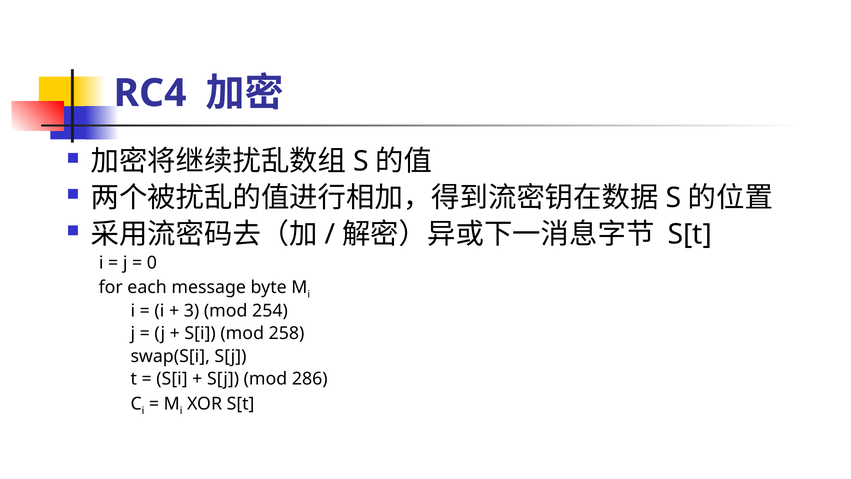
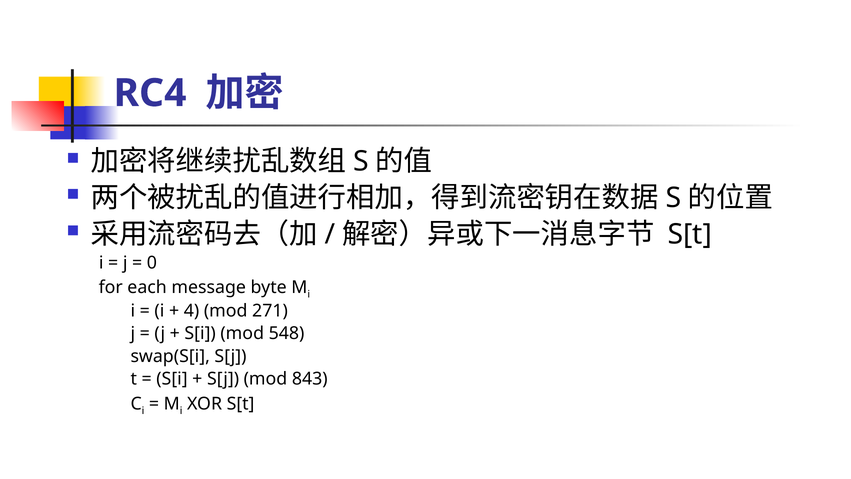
3: 3 -> 4
254: 254 -> 271
258: 258 -> 548
286: 286 -> 843
